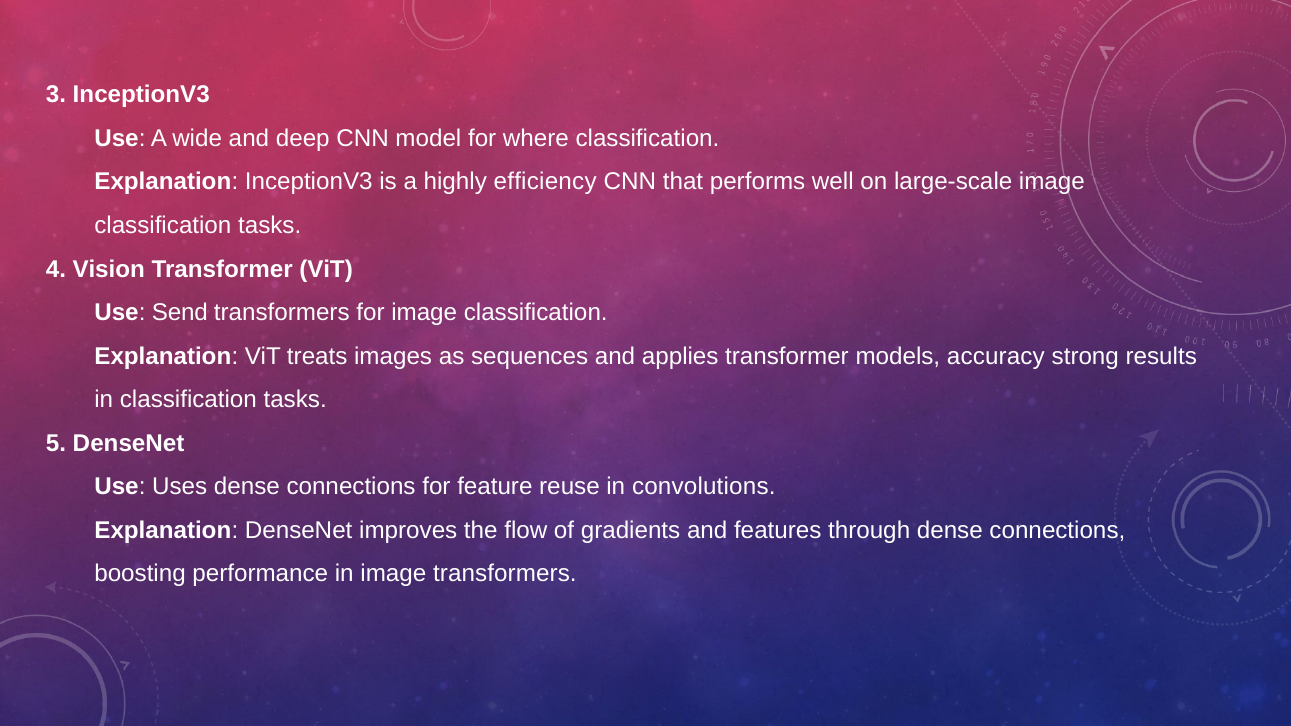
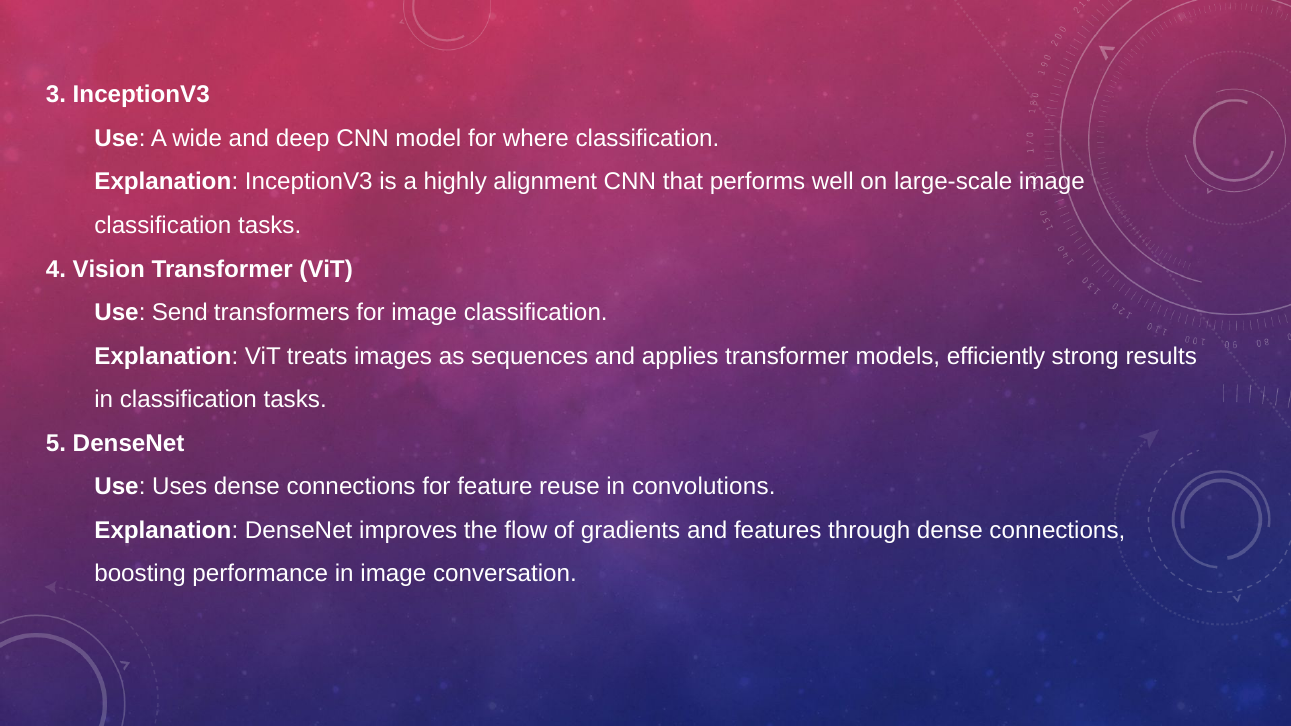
efficiency: efficiency -> alignment
accuracy: accuracy -> efficiently
image transformers: transformers -> conversation
